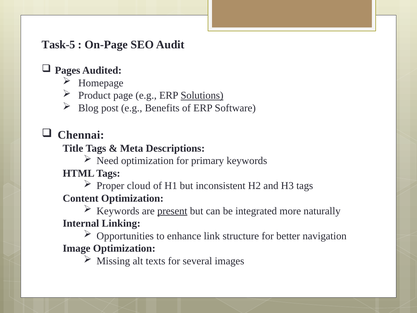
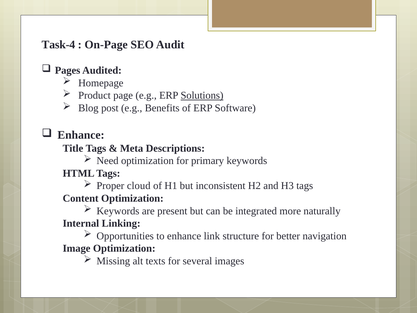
Task-5: Task-5 -> Task-4
Chennai at (81, 135): Chennai -> Enhance
present underline: present -> none
